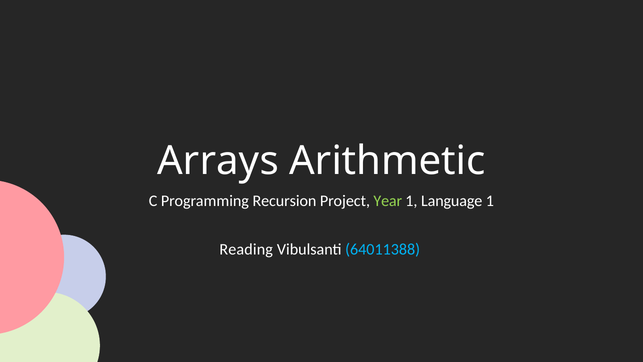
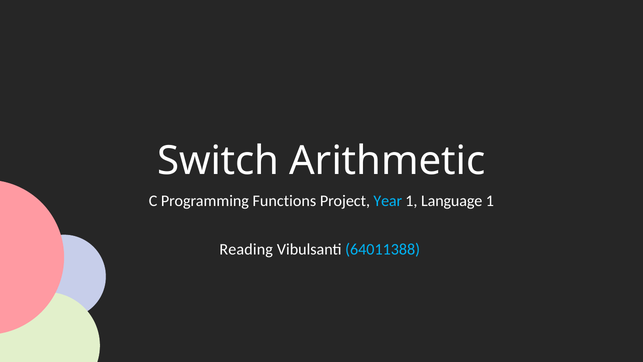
Arrays: Arrays -> Switch
Recursion: Recursion -> Functions
Year colour: light green -> light blue
